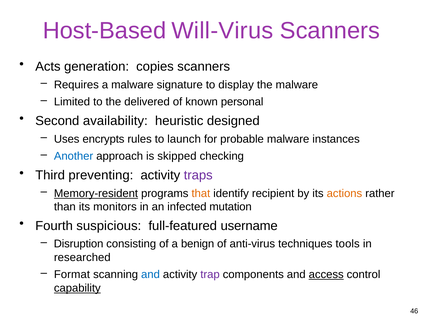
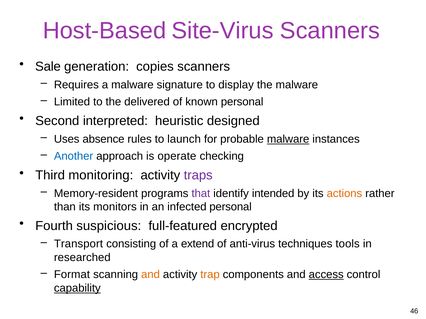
Will-Virus: Will-Virus -> Site-Virus
Acts: Acts -> Sale
availability: availability -> interpreted
encrypts: encrypts -> absence
malware at (288, 139) underline: none -> present
skipped: skipped -> operate
preventing: preventing -> monitoring
Memory-resident underline: present -> none
that colour: orange -> purple
recipient: recipient -> intended
infected mutation: mutation -> personal
username: username -> encrypted
Disruption: Disruption -> Transport
benign: benign -> extend
and at (151, 275) colour: blue -> orange
trap colour: purple -> orange
